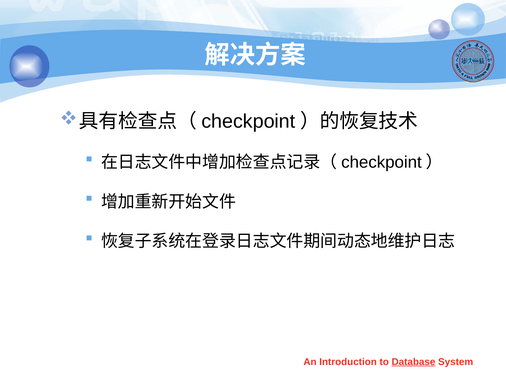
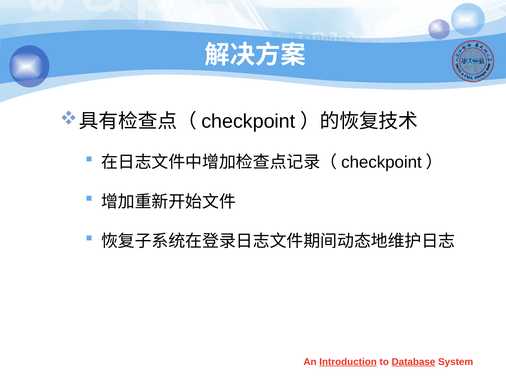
Introduction underline: none -> present
